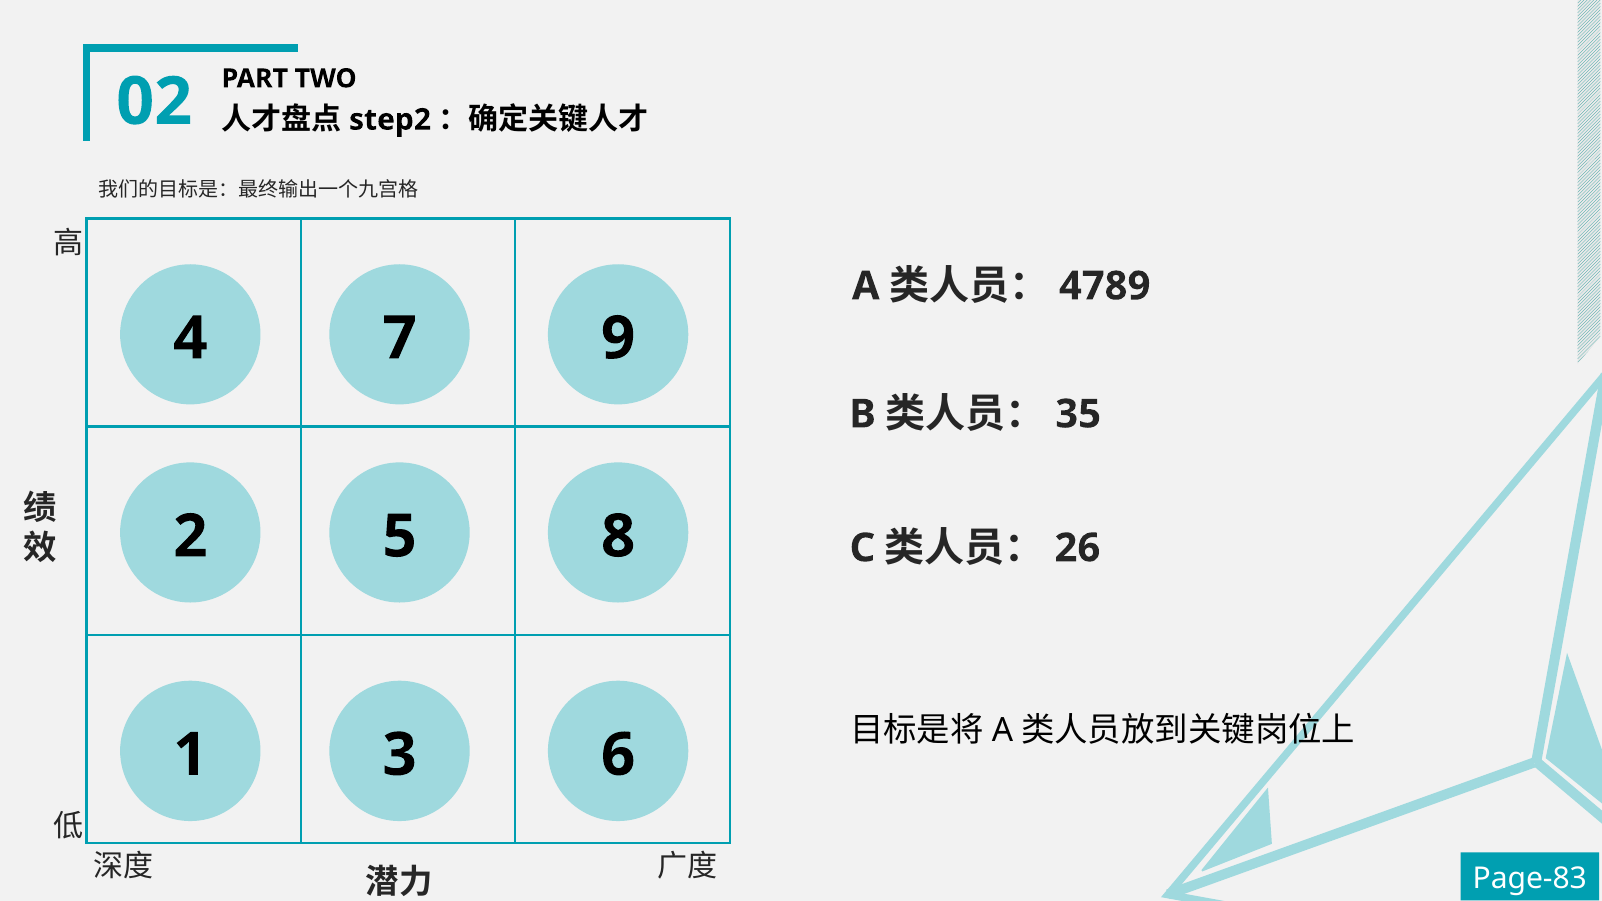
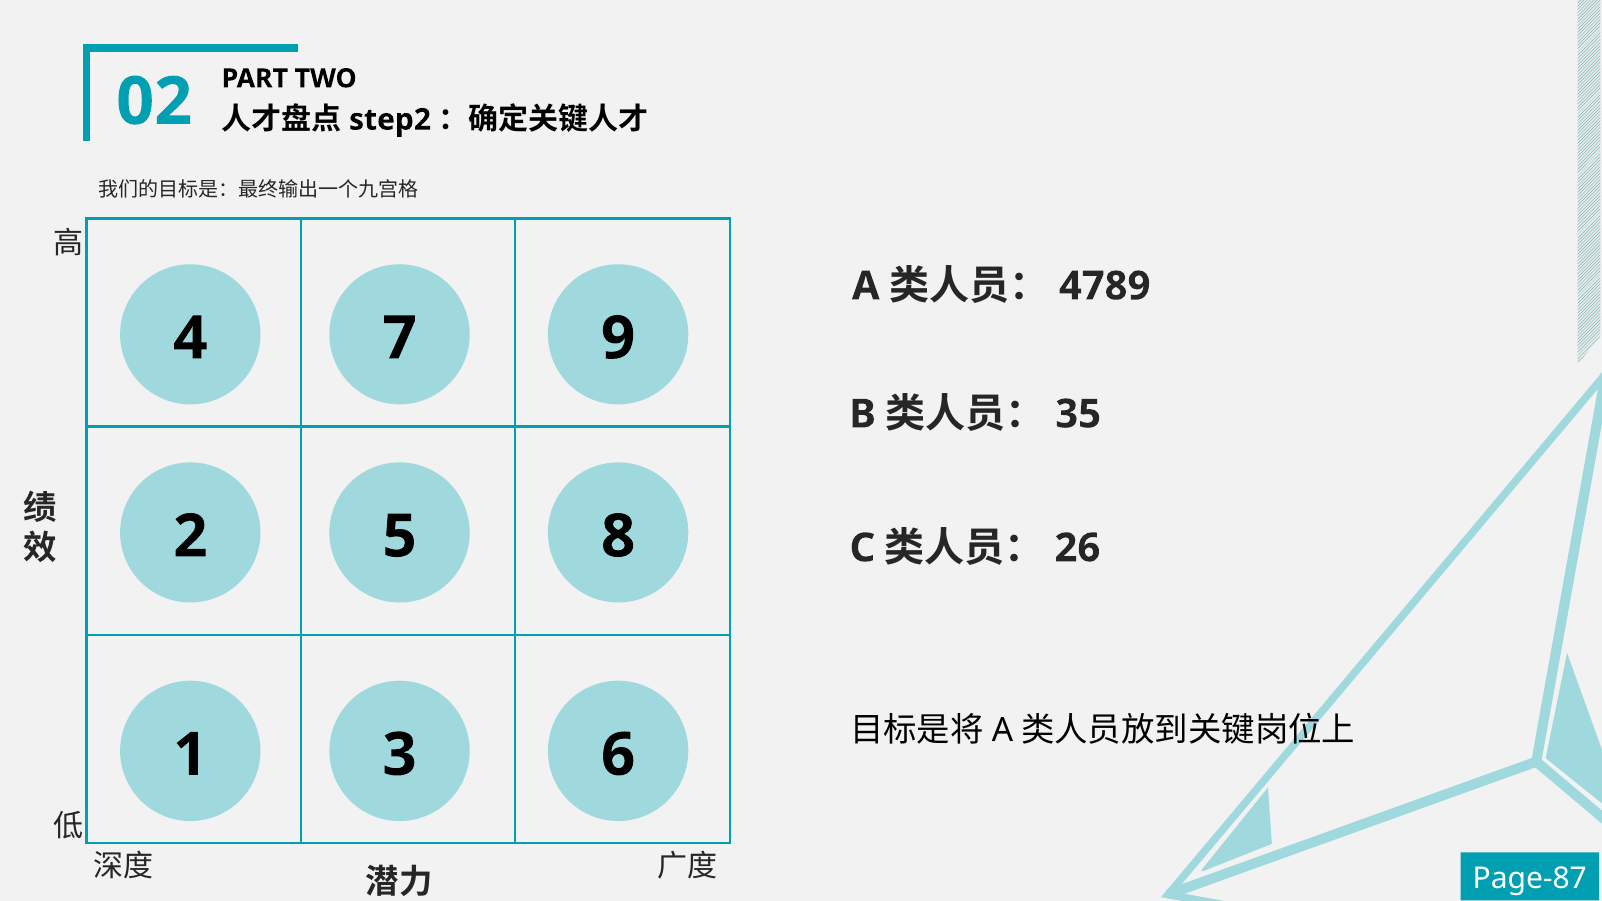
Page-83: Page-83 -> Page-87
